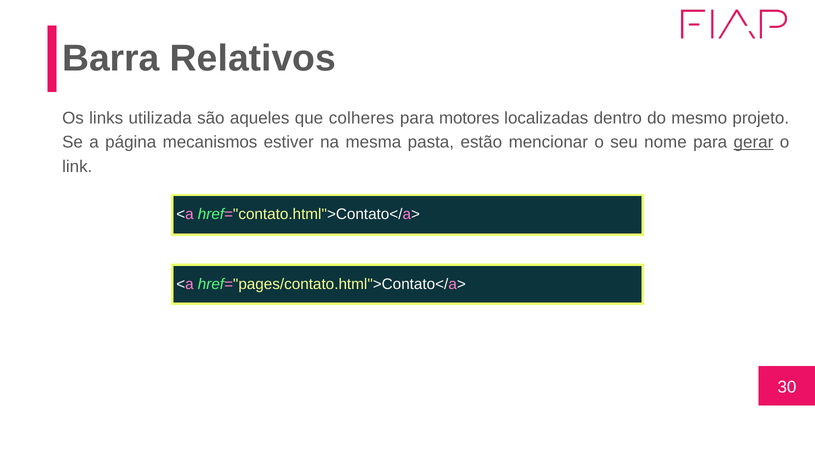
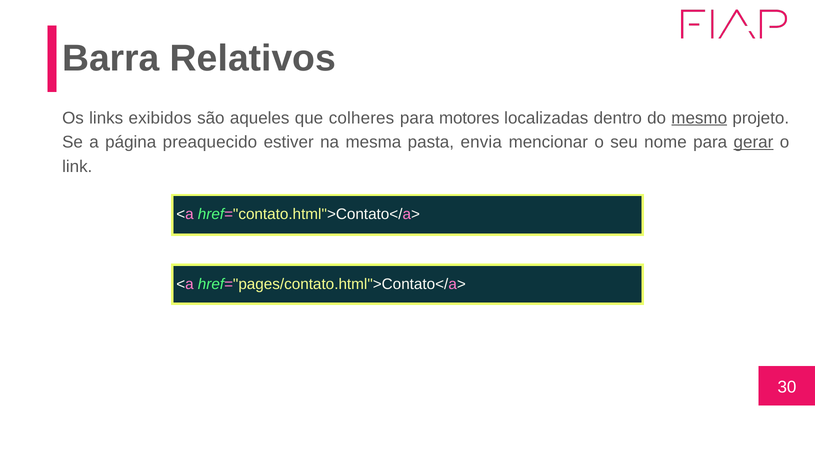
utilizada: utilizada -> exibidos
mesmo underline: none -> present
mecanismos: mecanismos -> preaquecido
estão: estão -> envia
